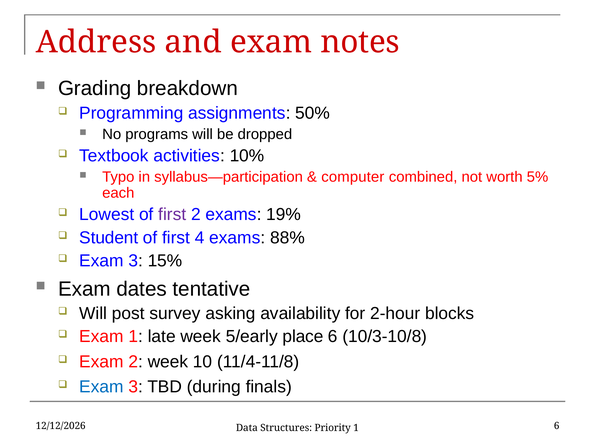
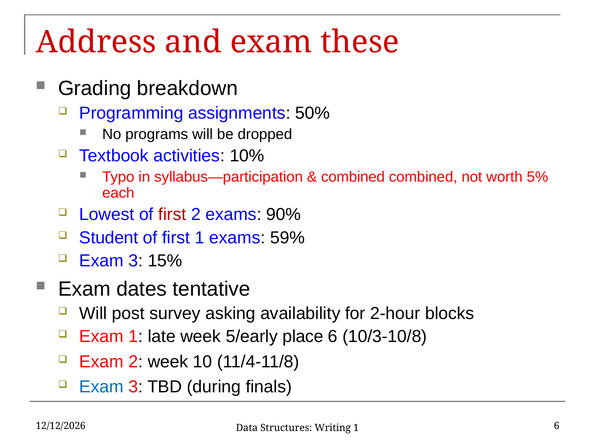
notes: notes -> these
computer at (353, 177): computer -> combined
first at (172, 215) colour: purple -> red
19%: 19% -> 90%
first 4: 4 -> 1
88%: 88% -> 59%
Priority: Priority -> Writing
